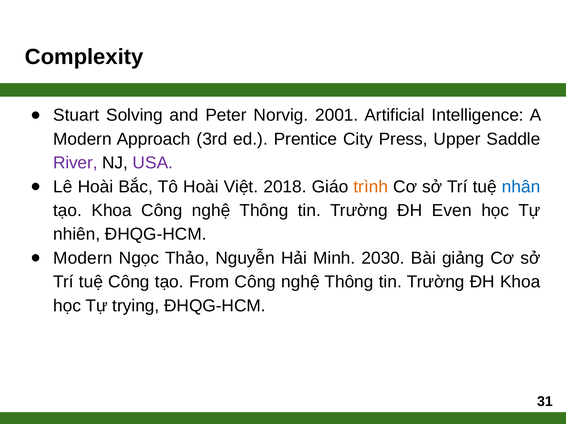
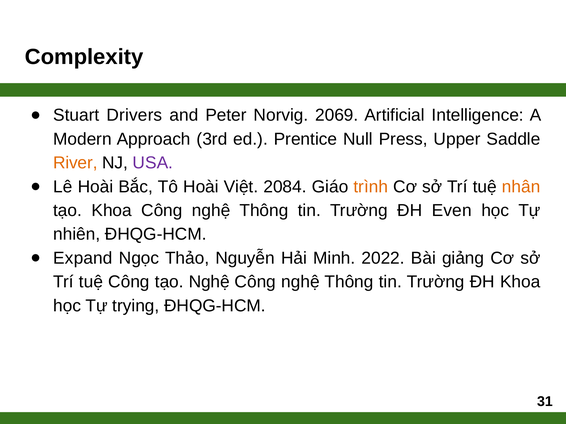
Solving: Solving -> Drivers
2001: 2001 -> 2069
City: City -> Null
River colour: purple -> orange
2018: 2018 -> 2084
nhân colour: blue -> orange
Modern at (83, 258): Modern -> Expand
2030: 2030 -> 2022
tạo From: From -> Nghệ
